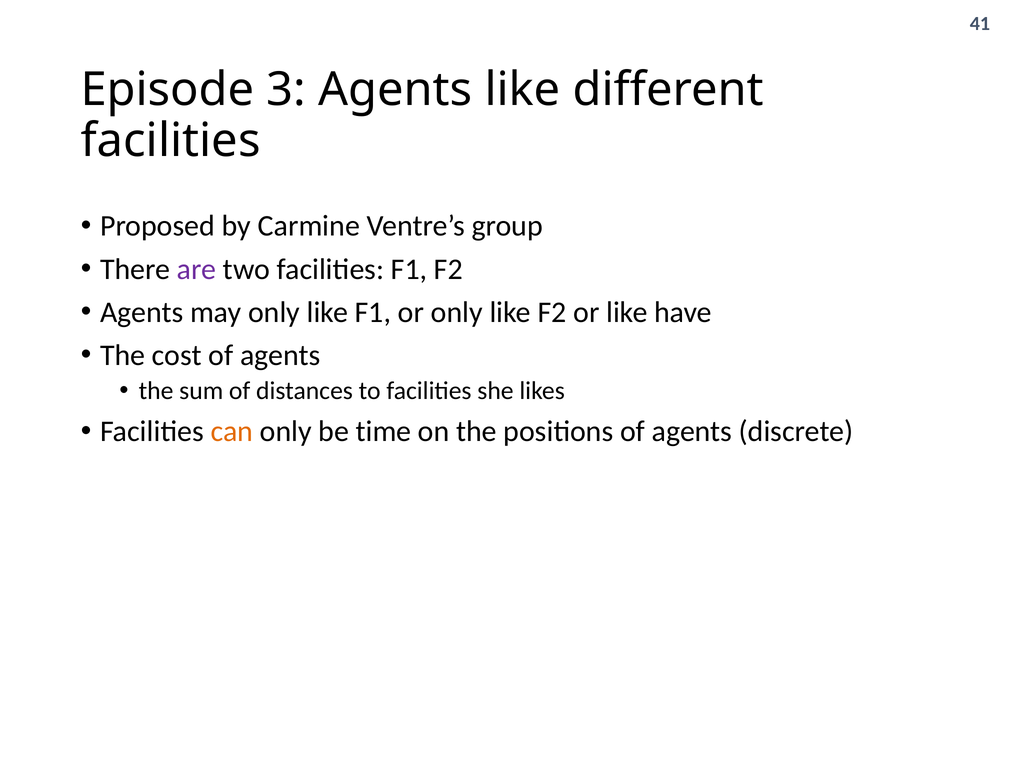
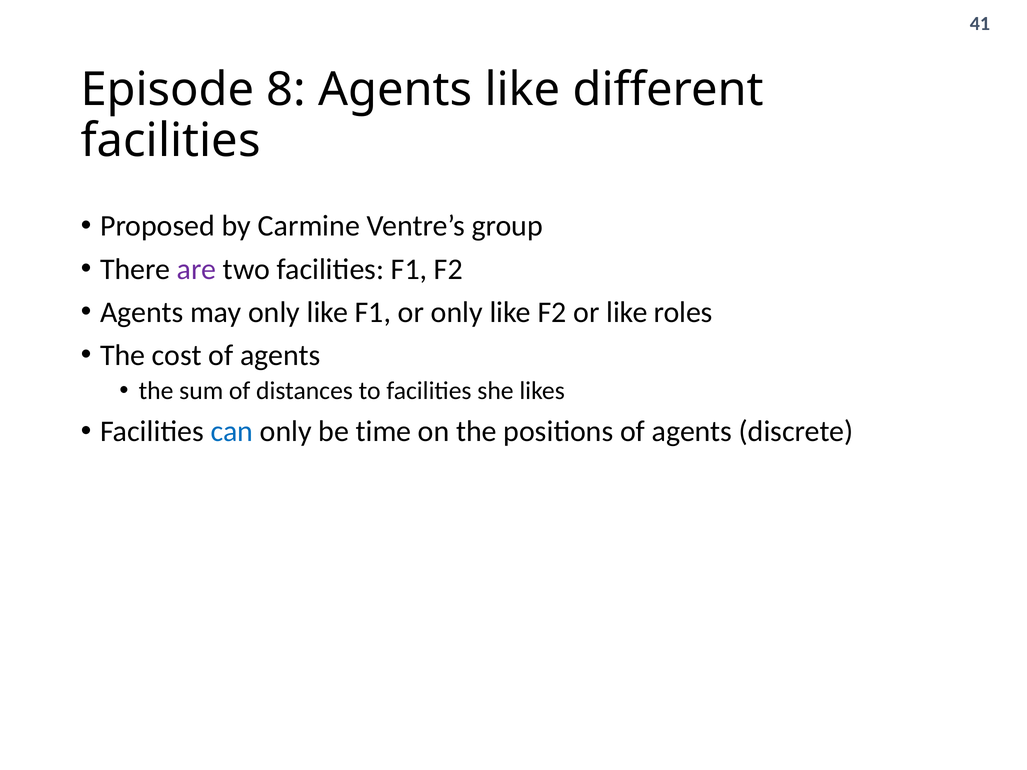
3: 3 -> 8
have: have -> roles
can colour: orange -> blue
